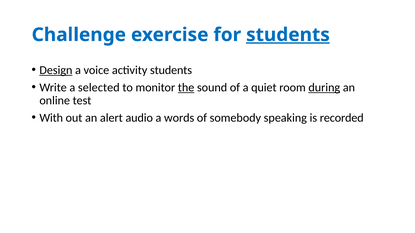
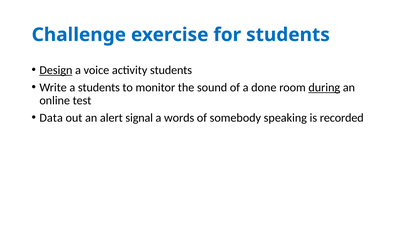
students at (288, 35) underline: present -> none
a selected: selected -> students
the underline: present -> none
quiet: quiet -> done
With: With -> Data
audio: audio -> signal
